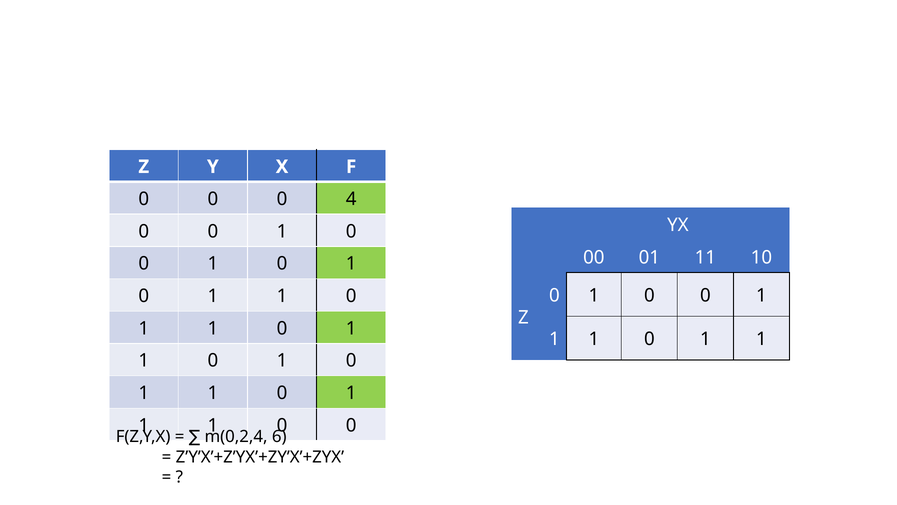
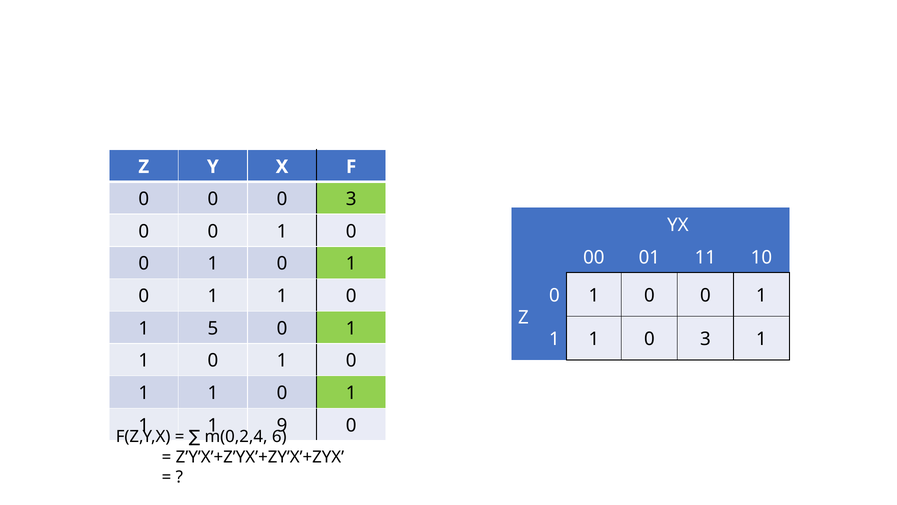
0 0 4: 4 -> 3
1 at (213, 328): 1 -> 5
1 at (705, 339): 1 -> 3
0 at (282, 425): 0 -> 9
